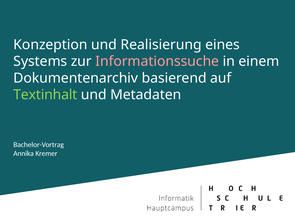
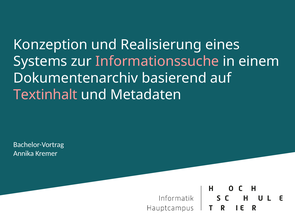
Textinhalt colour: light green -> pink
